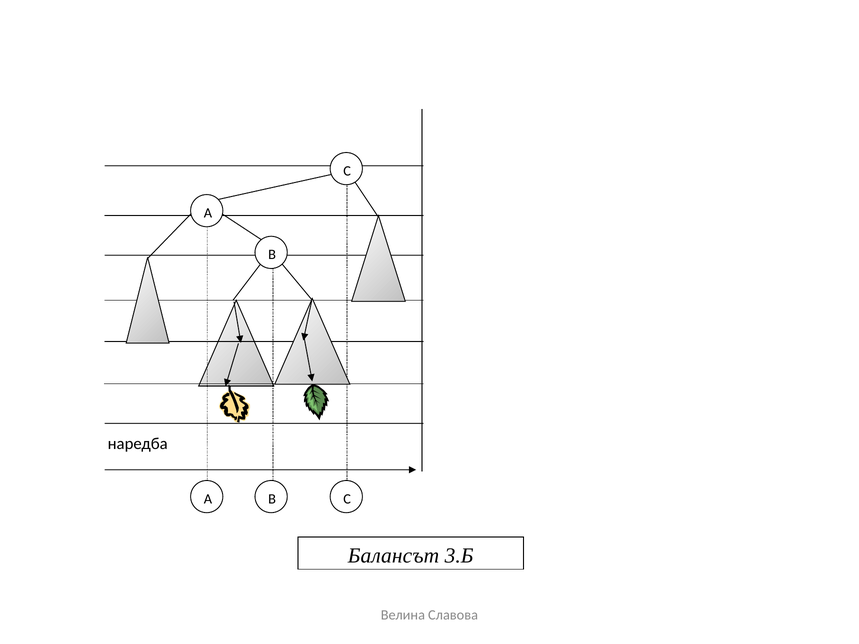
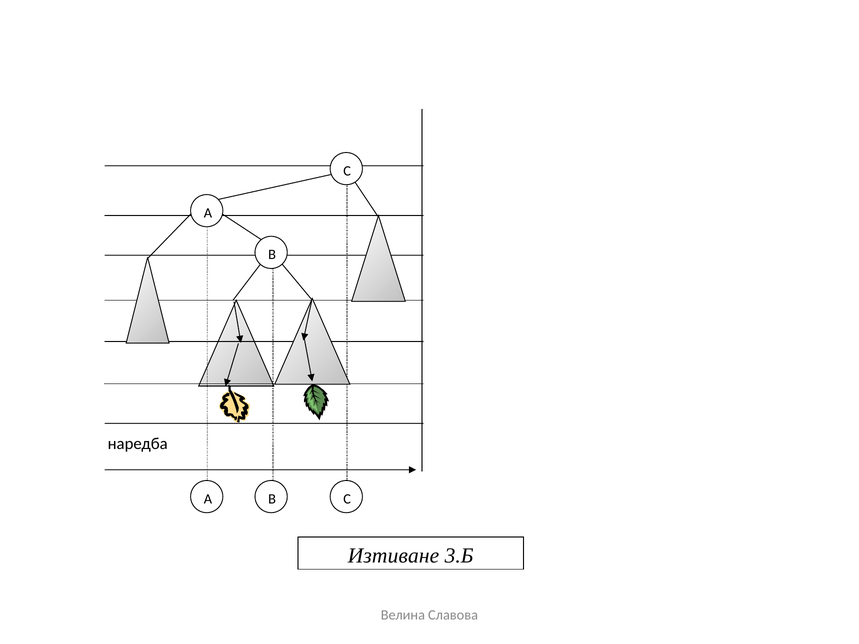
Балансът: Балансът -> Изтиване
